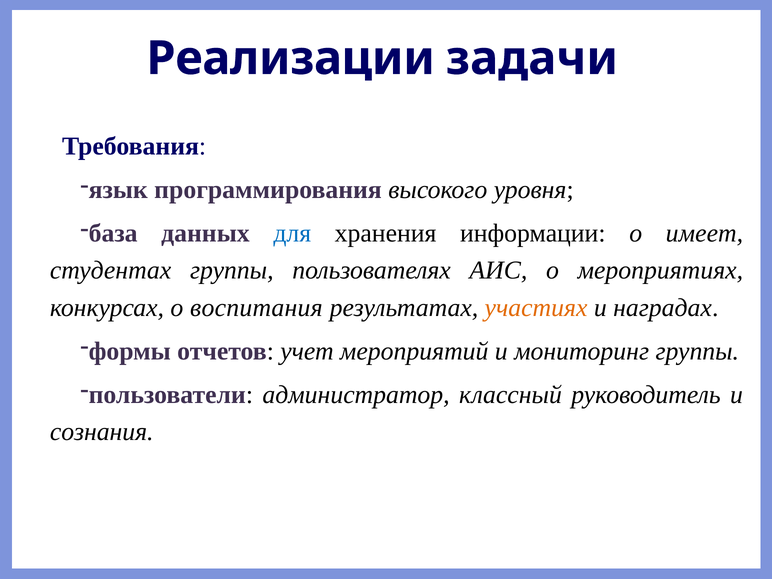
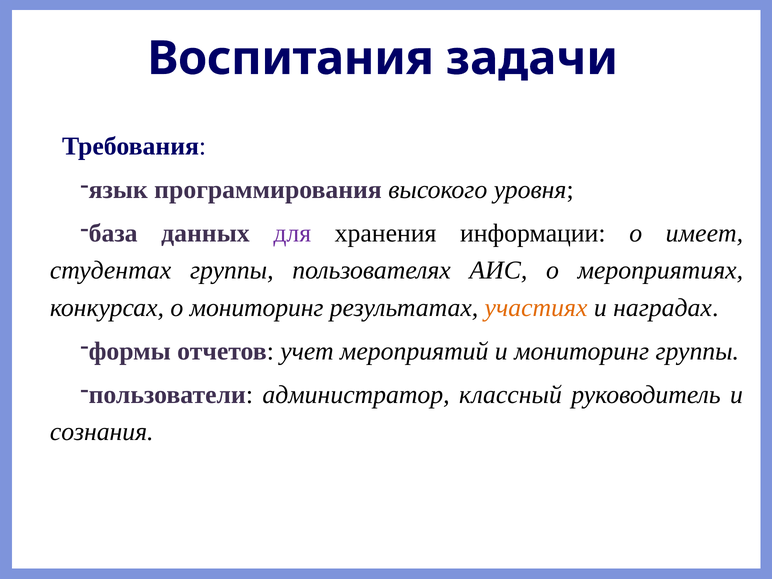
Реализации: Реализации -> Воспитания
для colour: blue -> purple
о воспитания: воспитания -> мониторинг
